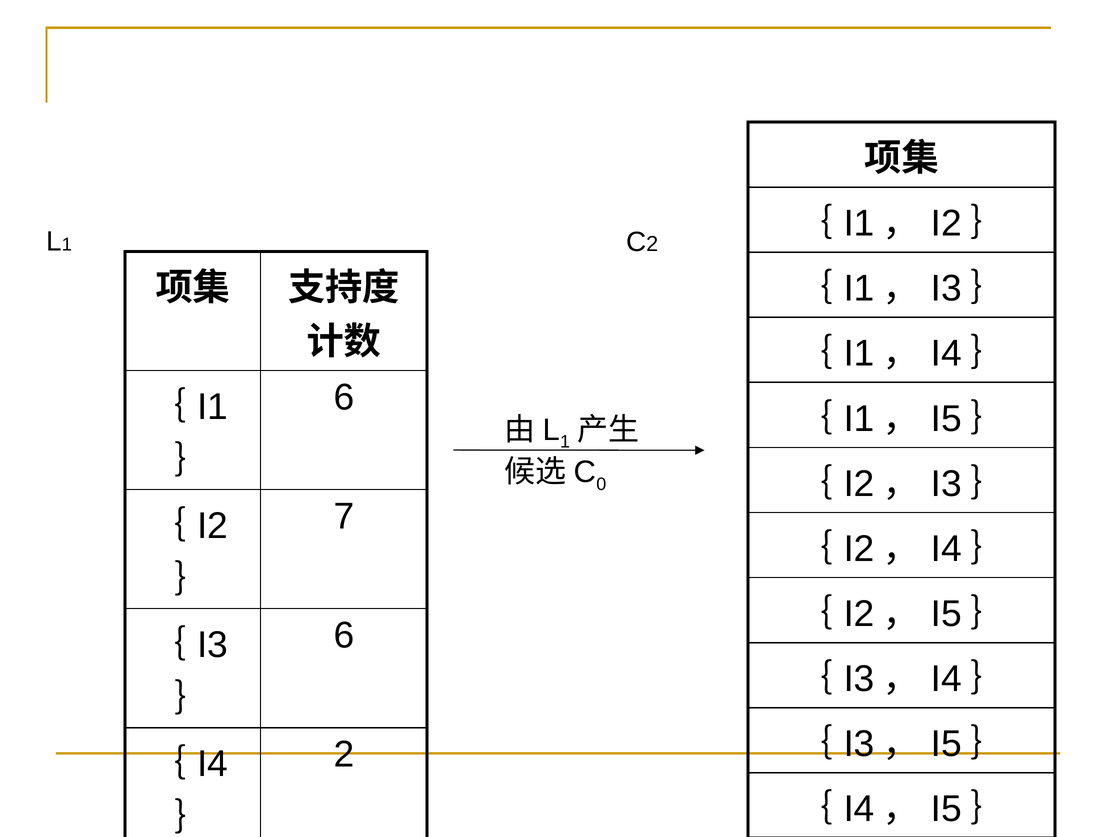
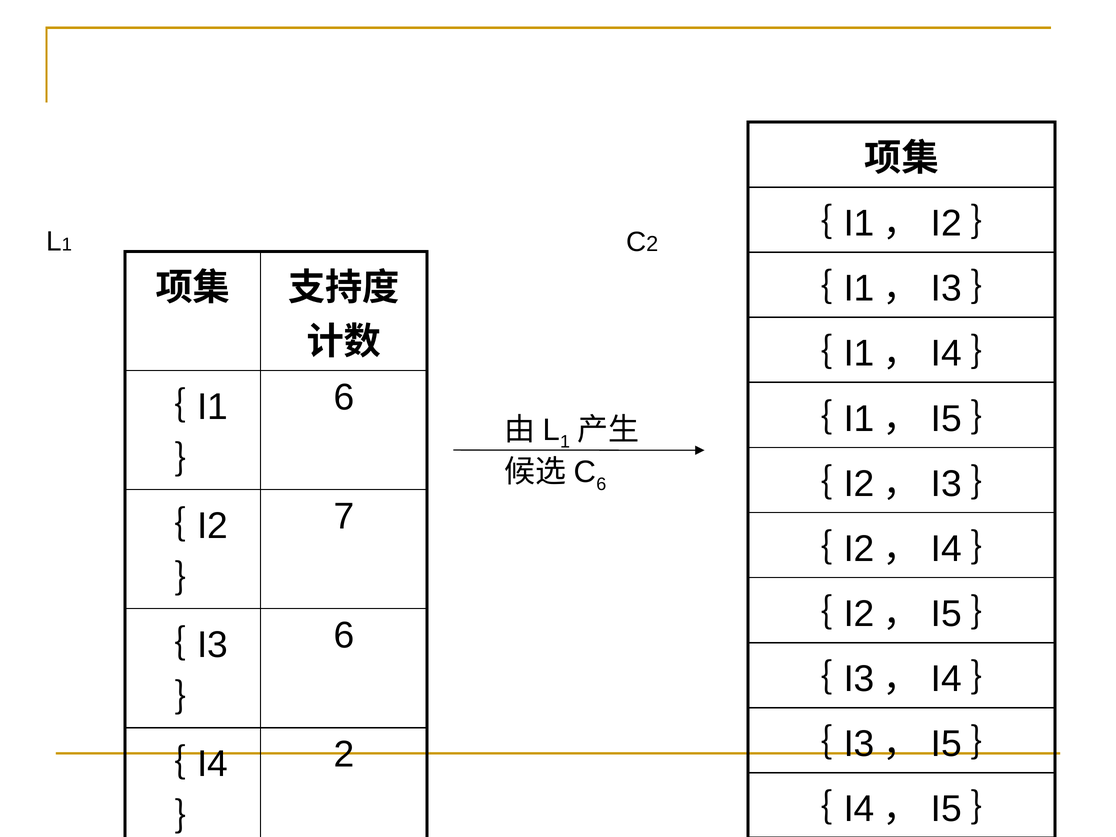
0 at (601, 484): 0 -> 6
